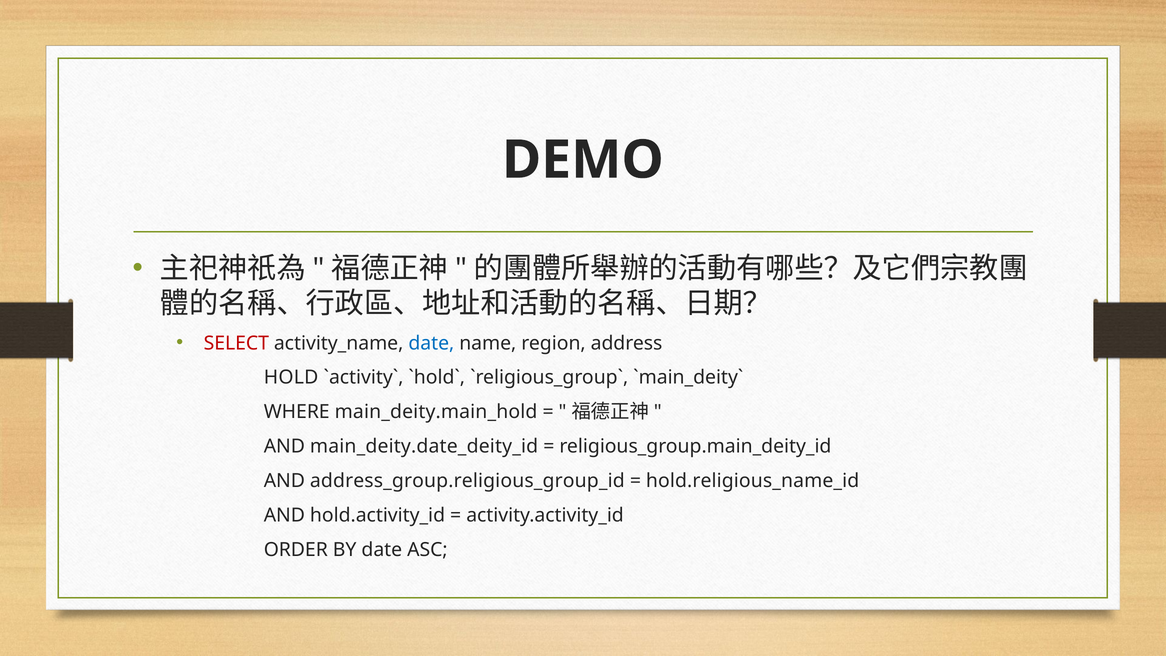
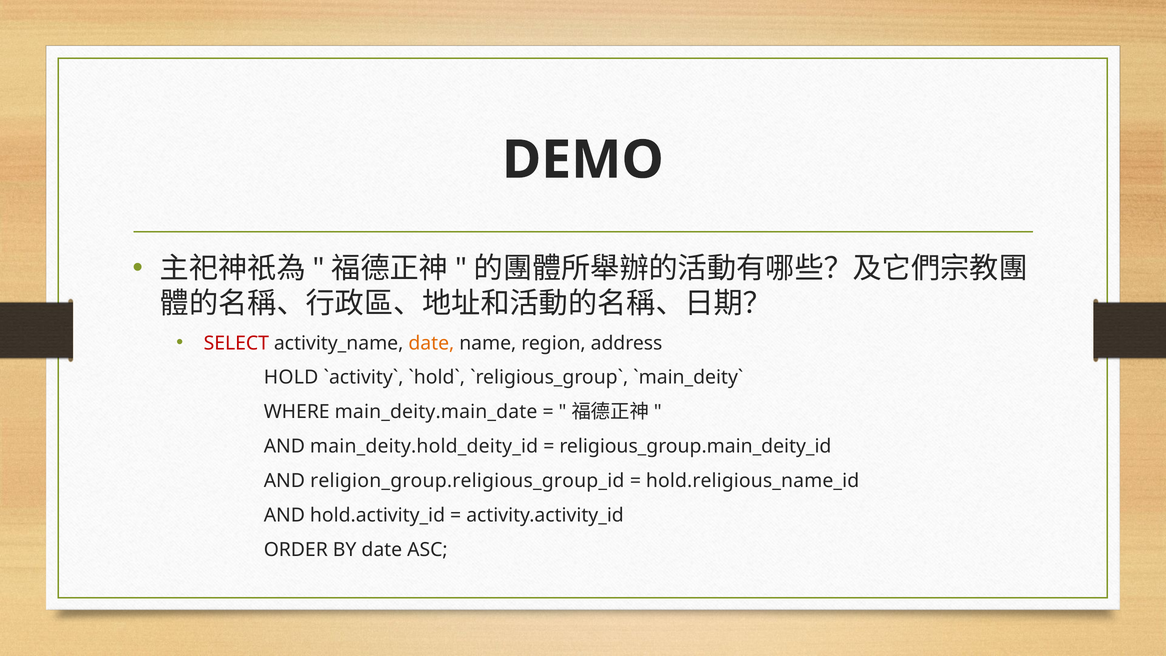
date at (431, 343) colour: blue -> orange
main_deity.main_hold: main_deity.main_hold -> main_deity.main_date
main_deity.date_deity_id: main_deity.date_deity_id -> main_deity.hold_deity_id
address_group.religious_group_id: address_group.religious_group_id -> religion_group.religious_group_id
